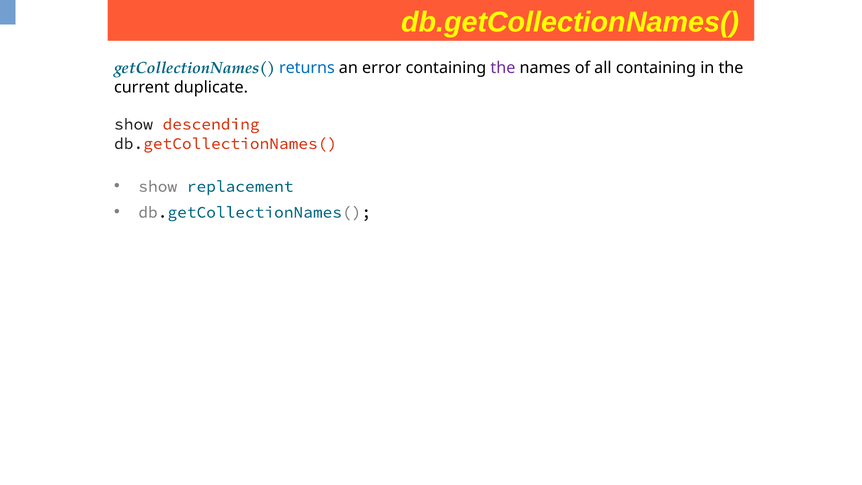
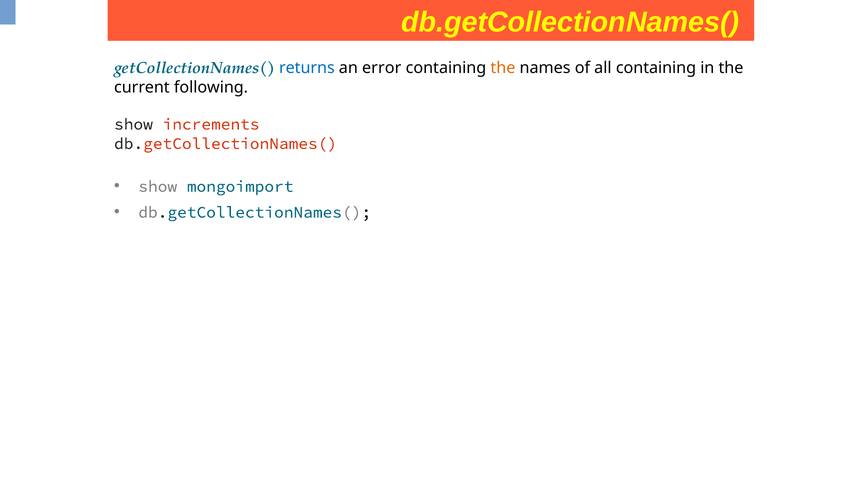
the at (503, 68) colour: purple -> orange
duplicate: duplicate -> following
descending: descending -> increments
replacement: replacement -> mongoimport
